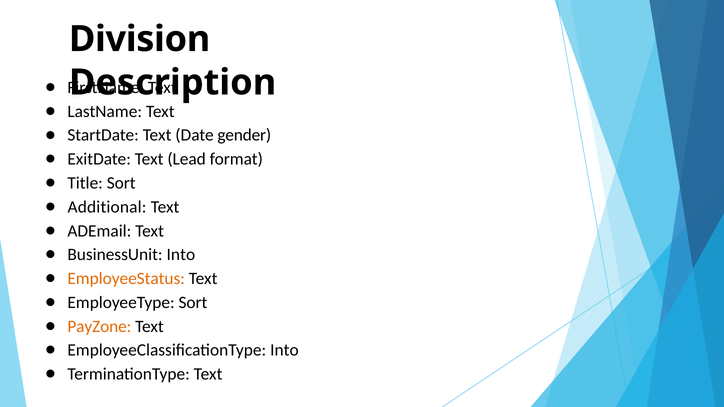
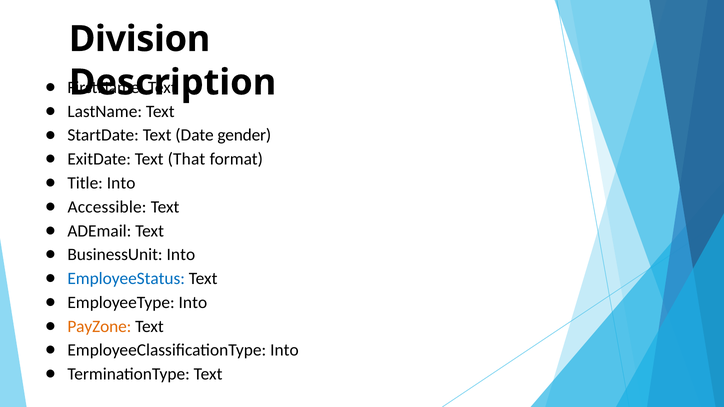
Lead: Lead -> That
Title Sort: Sort -> Into
Additional: Additional -> Accessible
EmployeeStatus colour: orange -> blue
EmployeeType Sort: Sort -> Into
